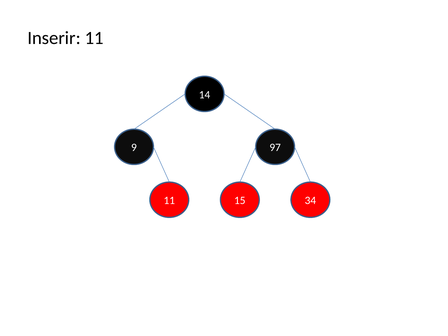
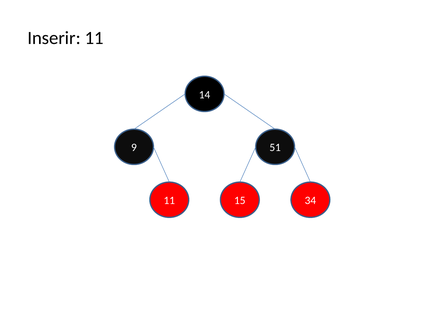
97: 97 -> 51
